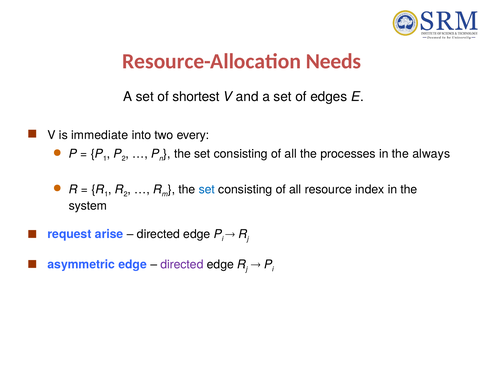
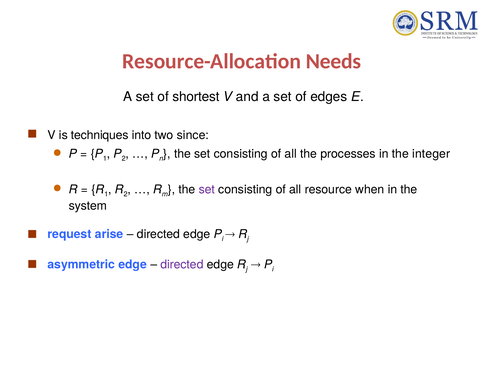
immediate: immediate -> techniques
every: every -> since
always: always -> integer
set at (207, 190) colour: blue -> purple
index: index -> when
